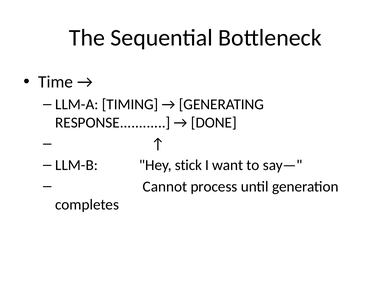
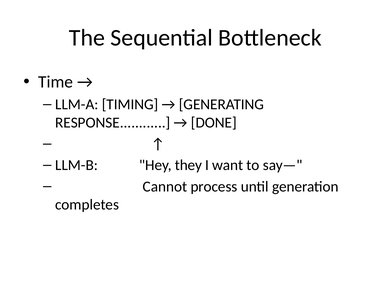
stick: stick -> they
